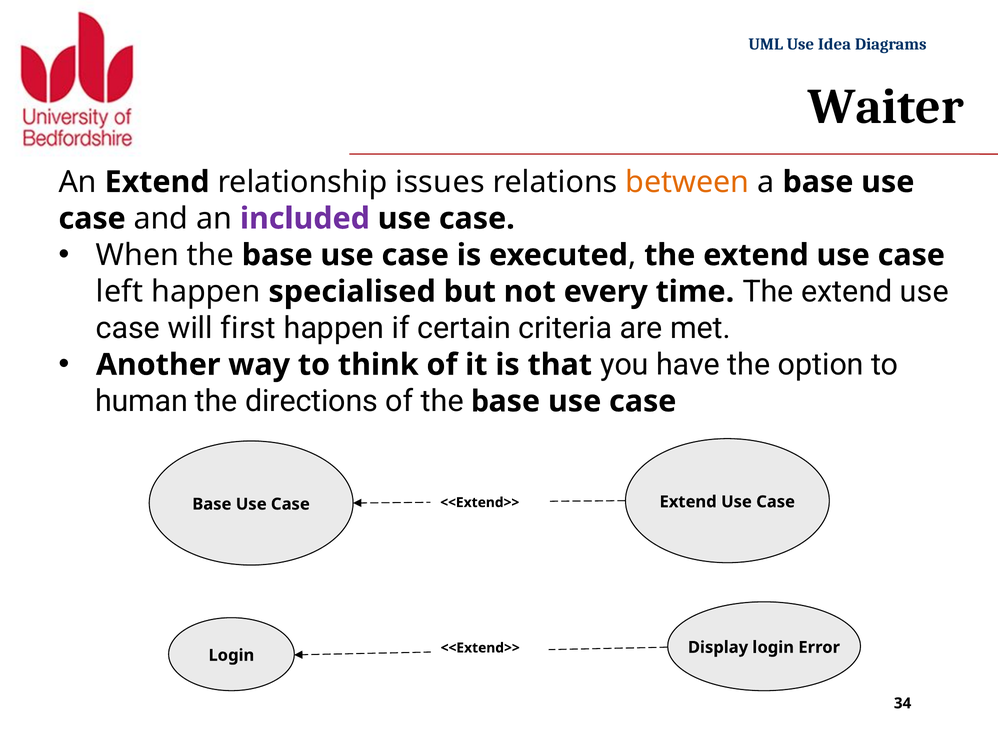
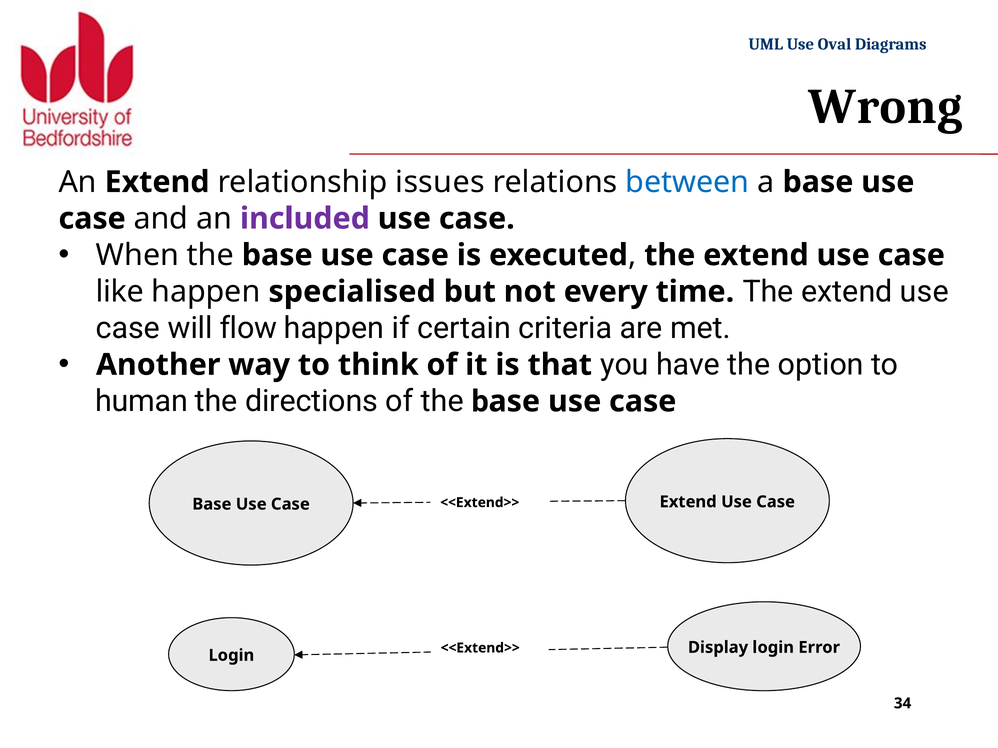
Idea: Idea -> Oval
Waiter: Waiter -> Wrong
between colour: orange -> blue
left: left -> like
first: first -> flow
